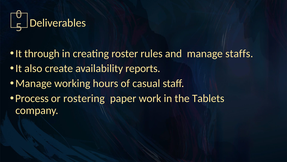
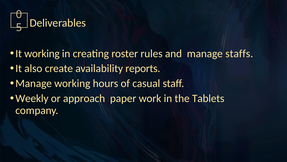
It through: through -> working
Process: Process -> Weekly
rostering: rostering -> approach
